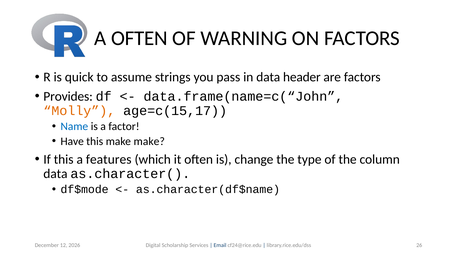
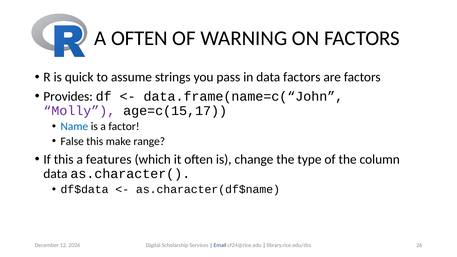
data header: header -> factors
Molly colour: orange -> purple
Have: Have -> False
make make: make -> range
df$mode: df$mode -> df$data
